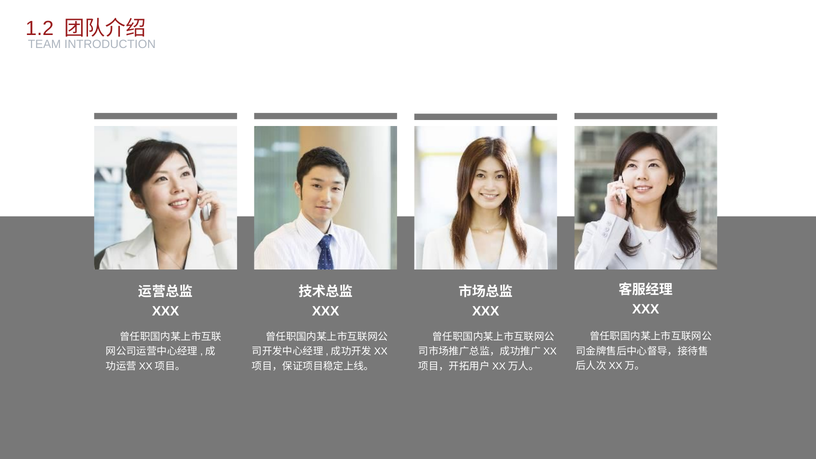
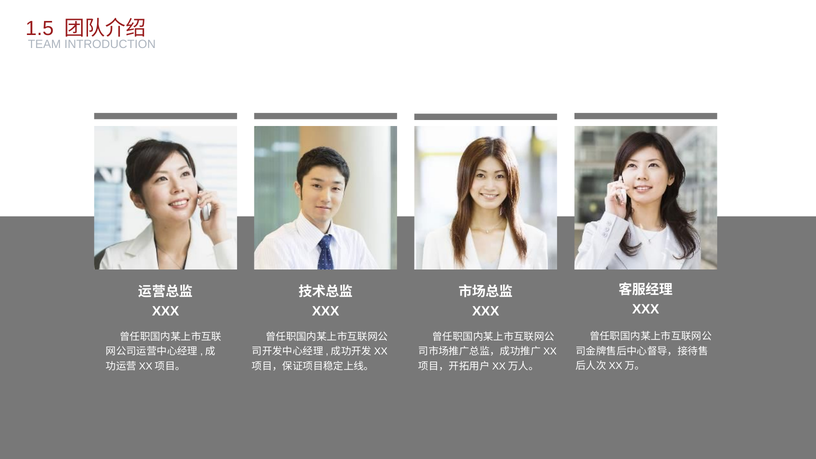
1.2: 1.2 -> 1.5
